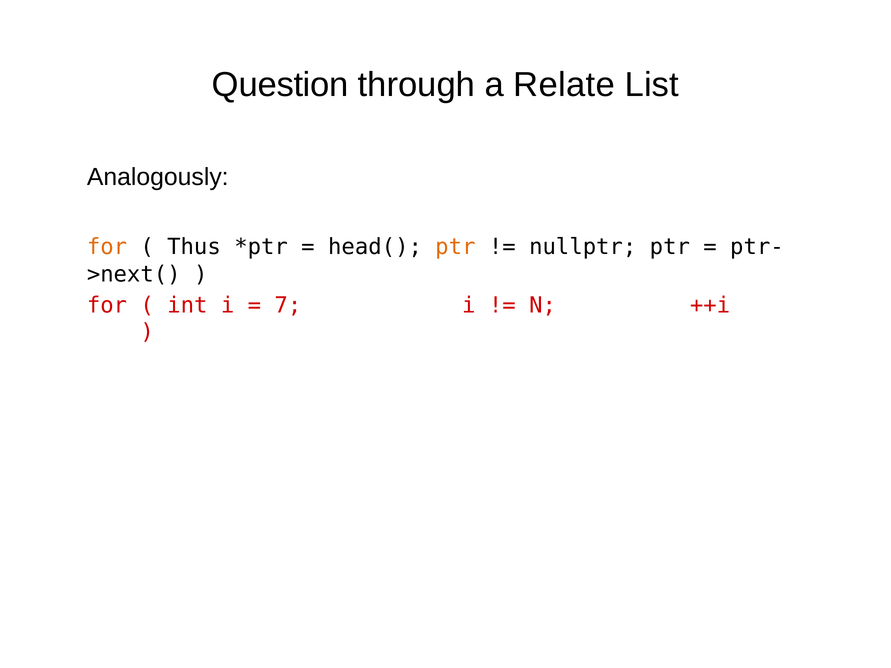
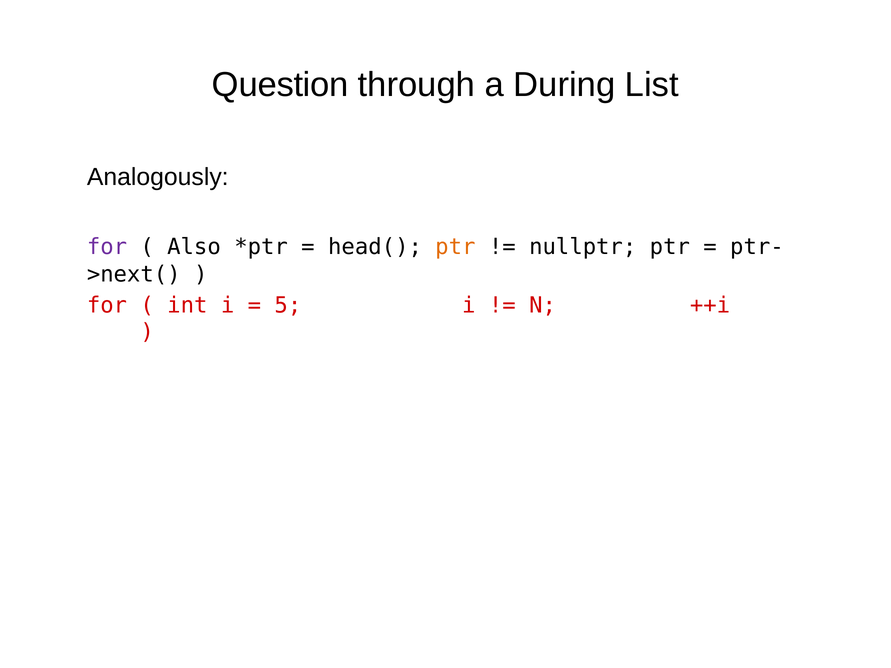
Relate: Relate -> During
for at (107, 247) colour: orange -> purple
Thus: Thus -> Also
7: 7 -> 5
